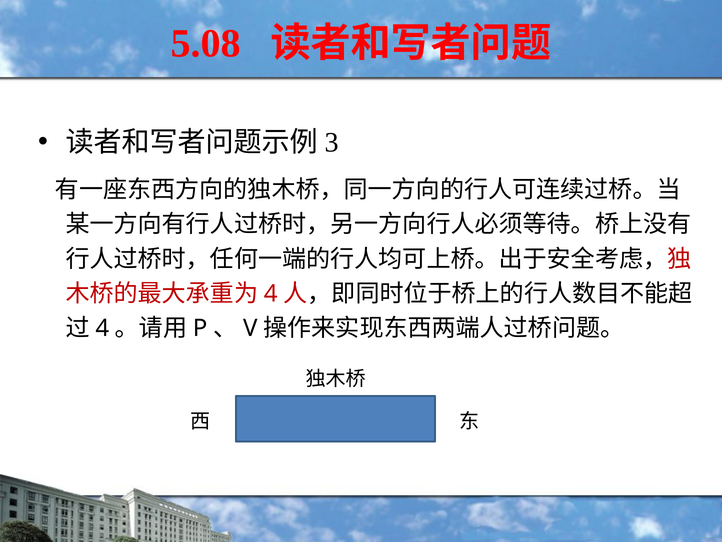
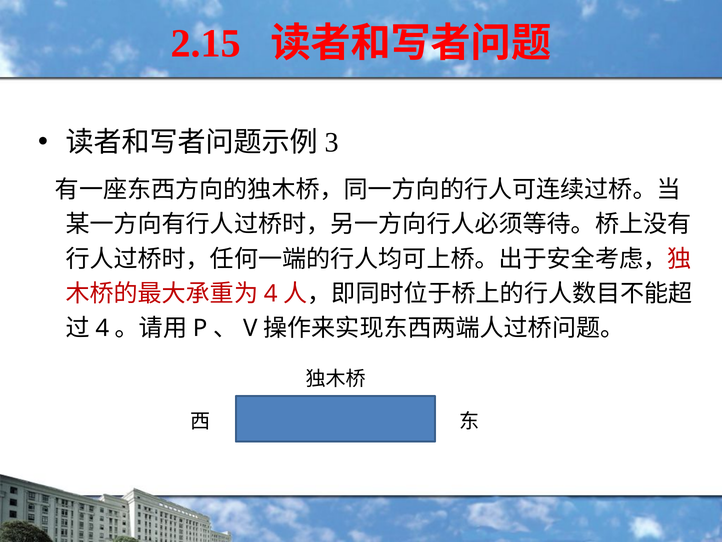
5.08: 5.08 -> 2.15
